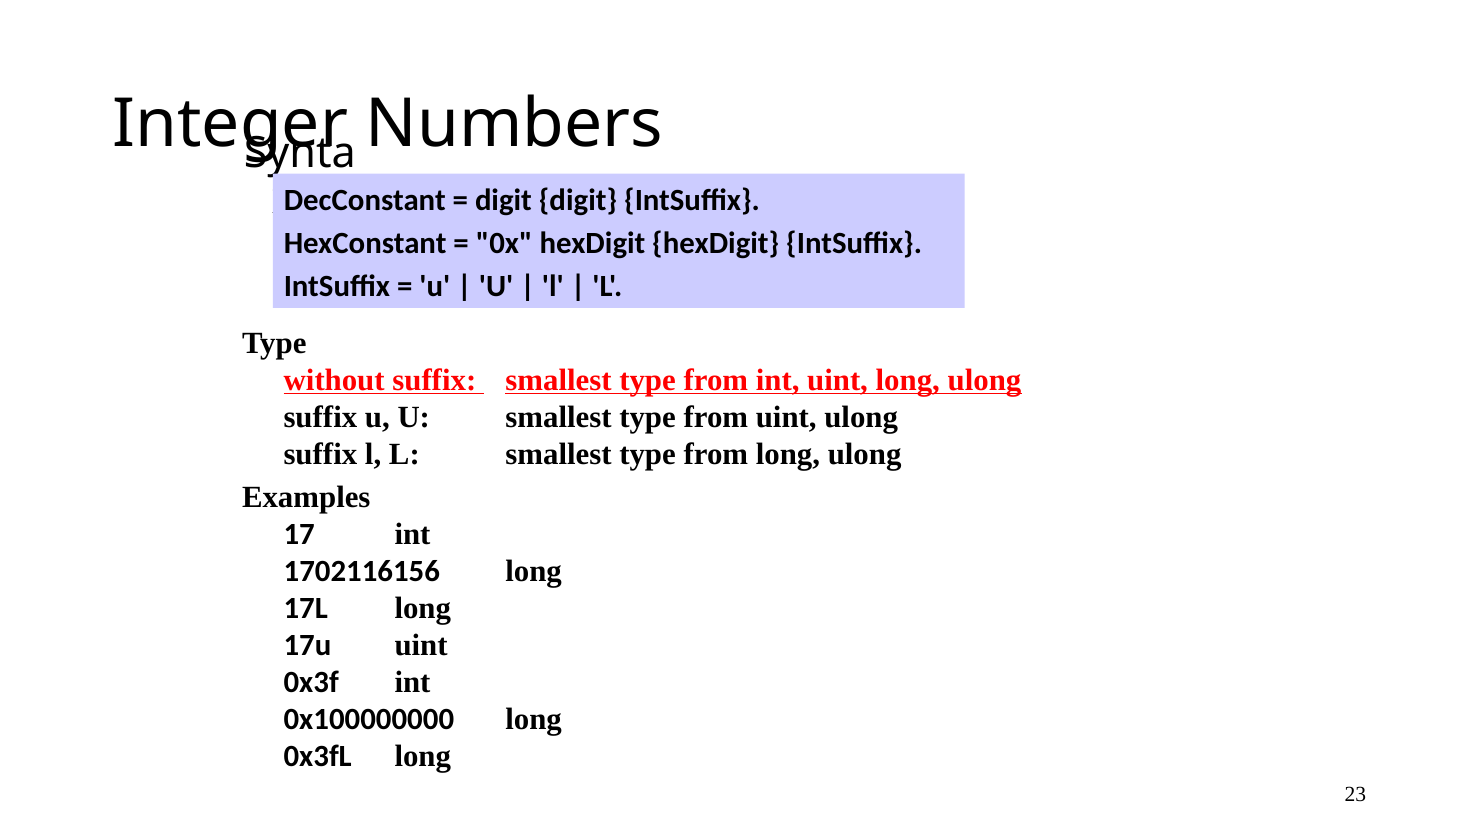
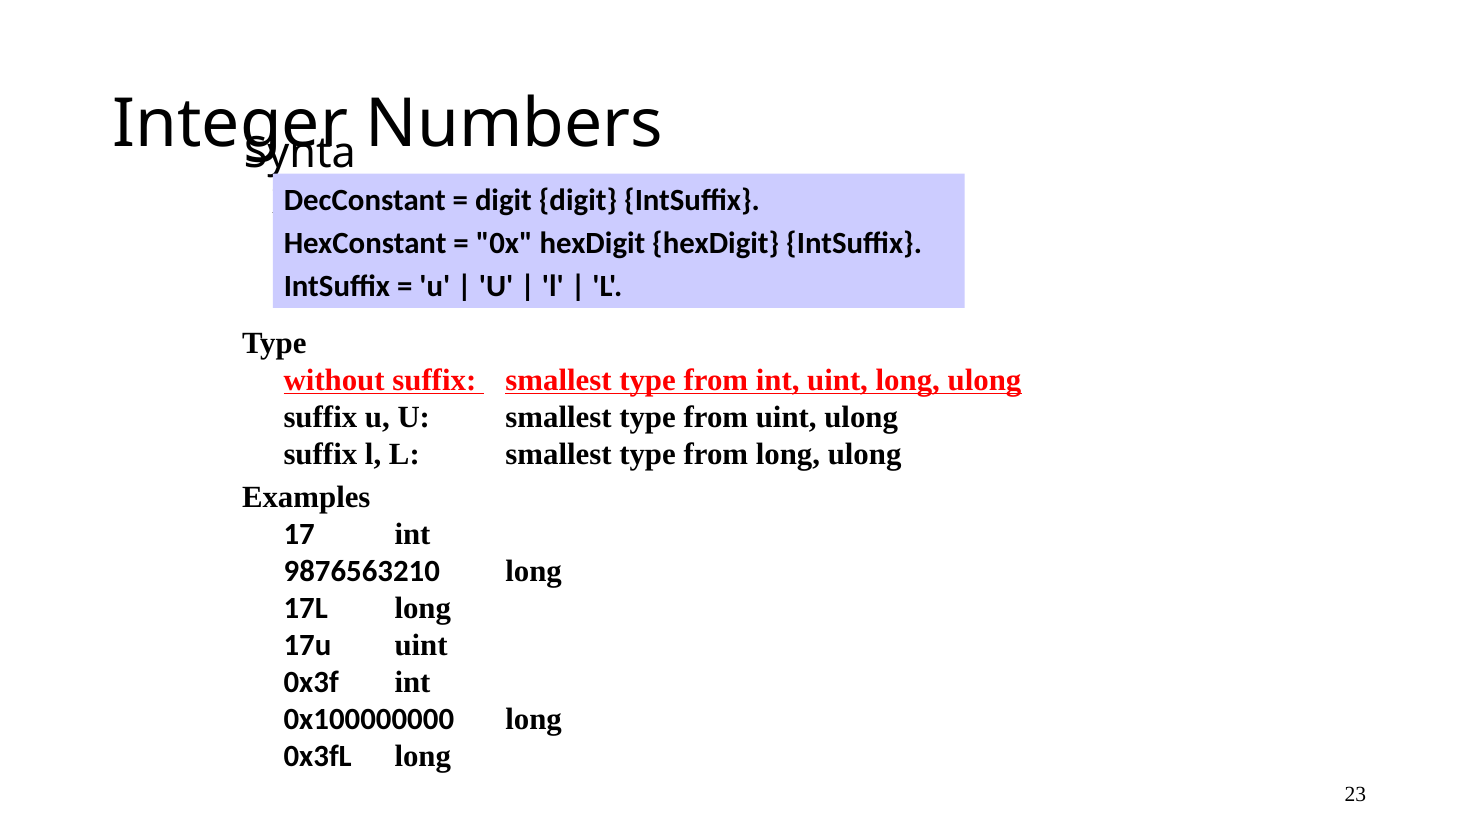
1702116156: 1702116156 -> 9876563210
